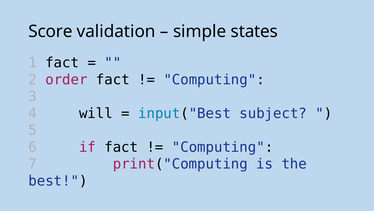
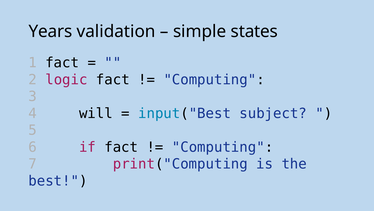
Score: Score -> Years
order: order -> logic
